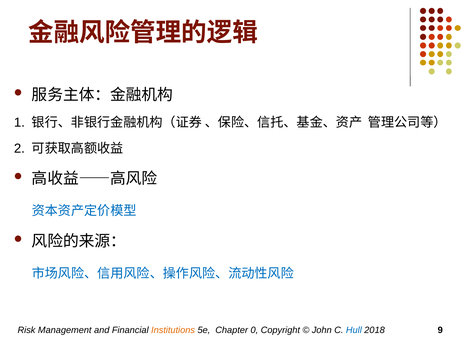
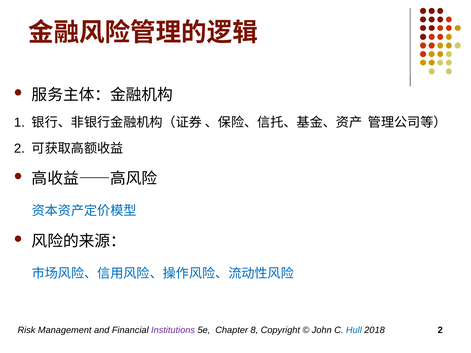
Institutions colour: orange -> purple
0: 0 -> 8
2018 9: 9 -> 2
